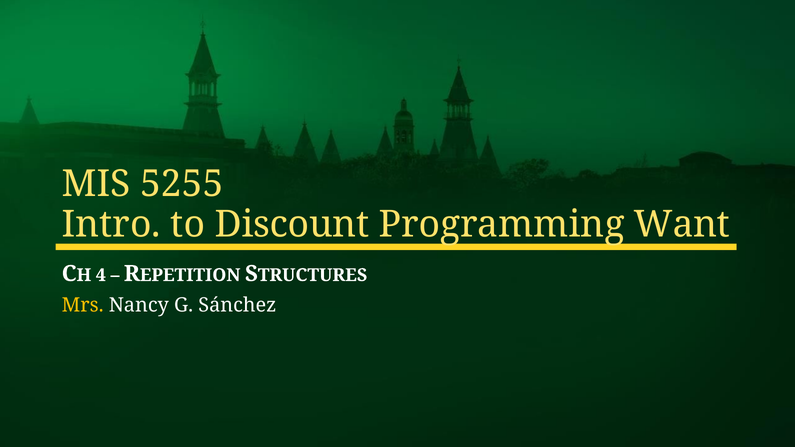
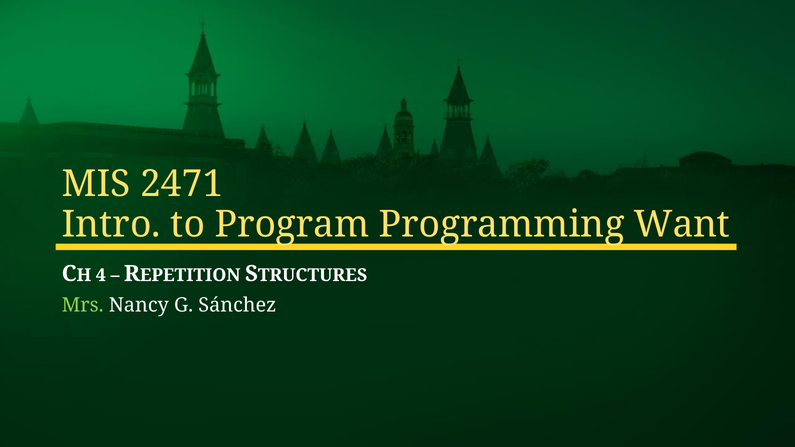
5255: 5255 -> 2471
Discount: Discount -> Program
Mrs colour: yellow -> light green
